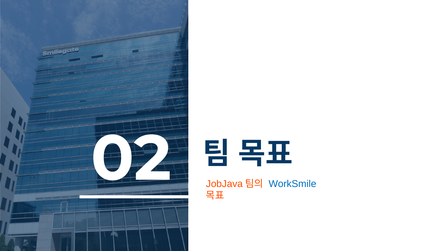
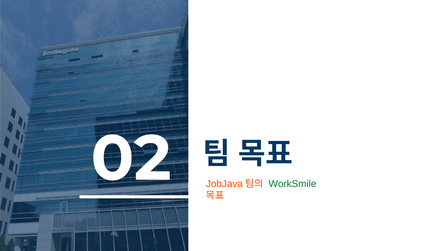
WorkSmile colour: blue -> green
